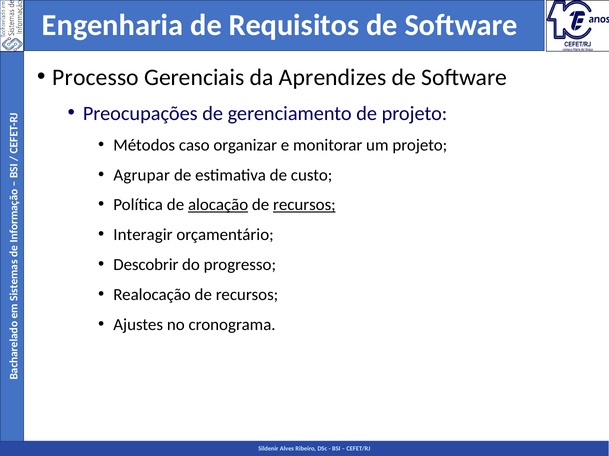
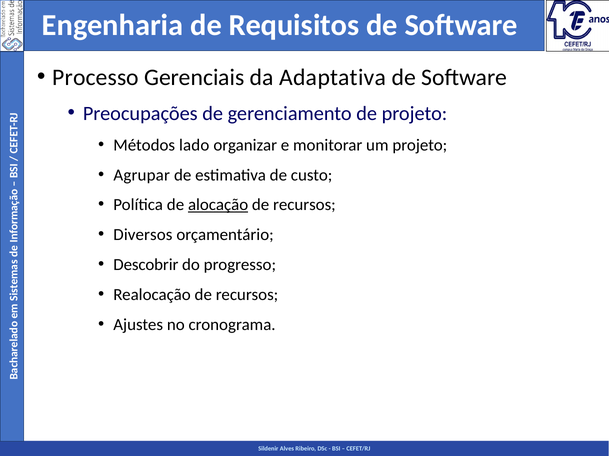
Aprendizes: Aprendizes -> Adaptativa
caso: caso -> lado
recursos at (304, 205) underline: present -> none
Interagir: Interagir -> Diversos
